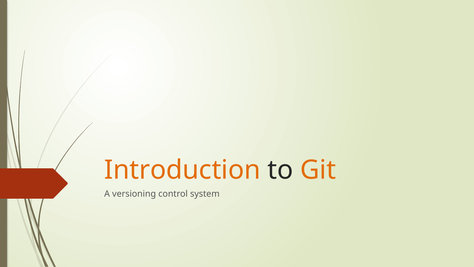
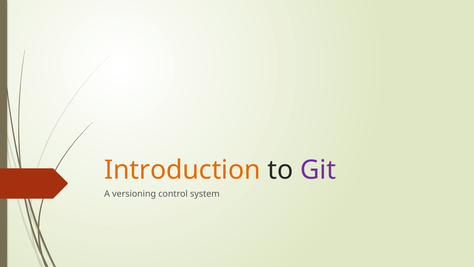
Git colour: orange -> purple
